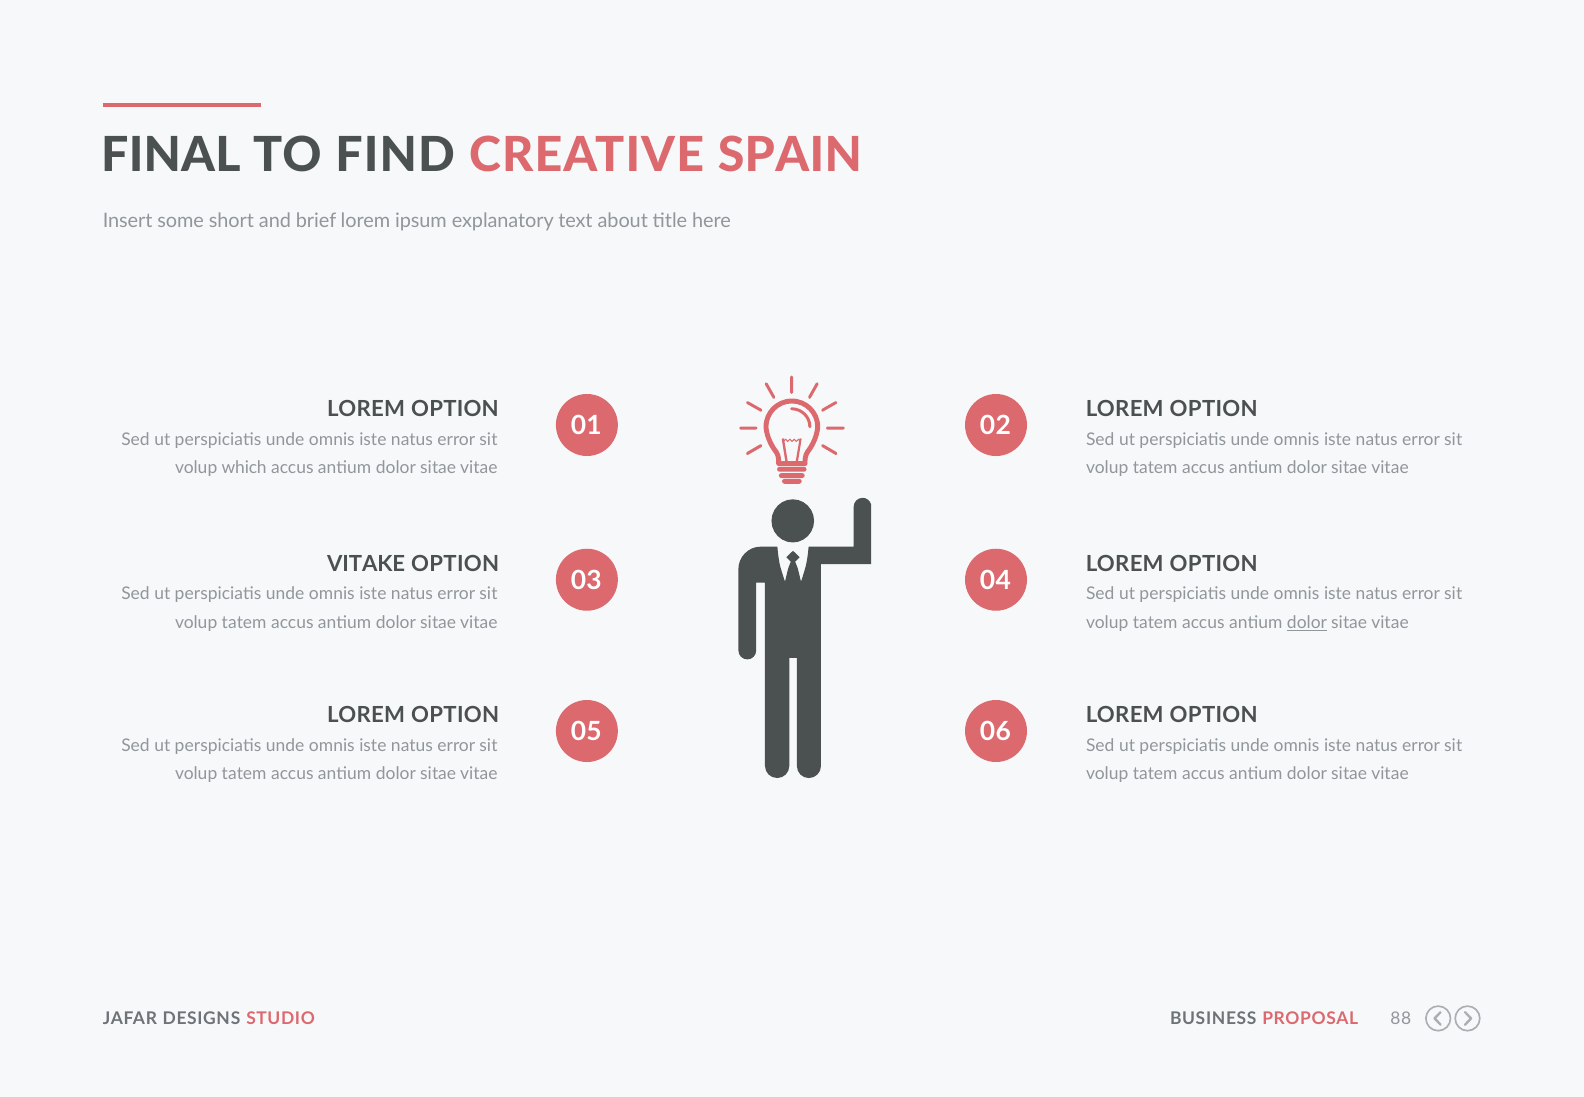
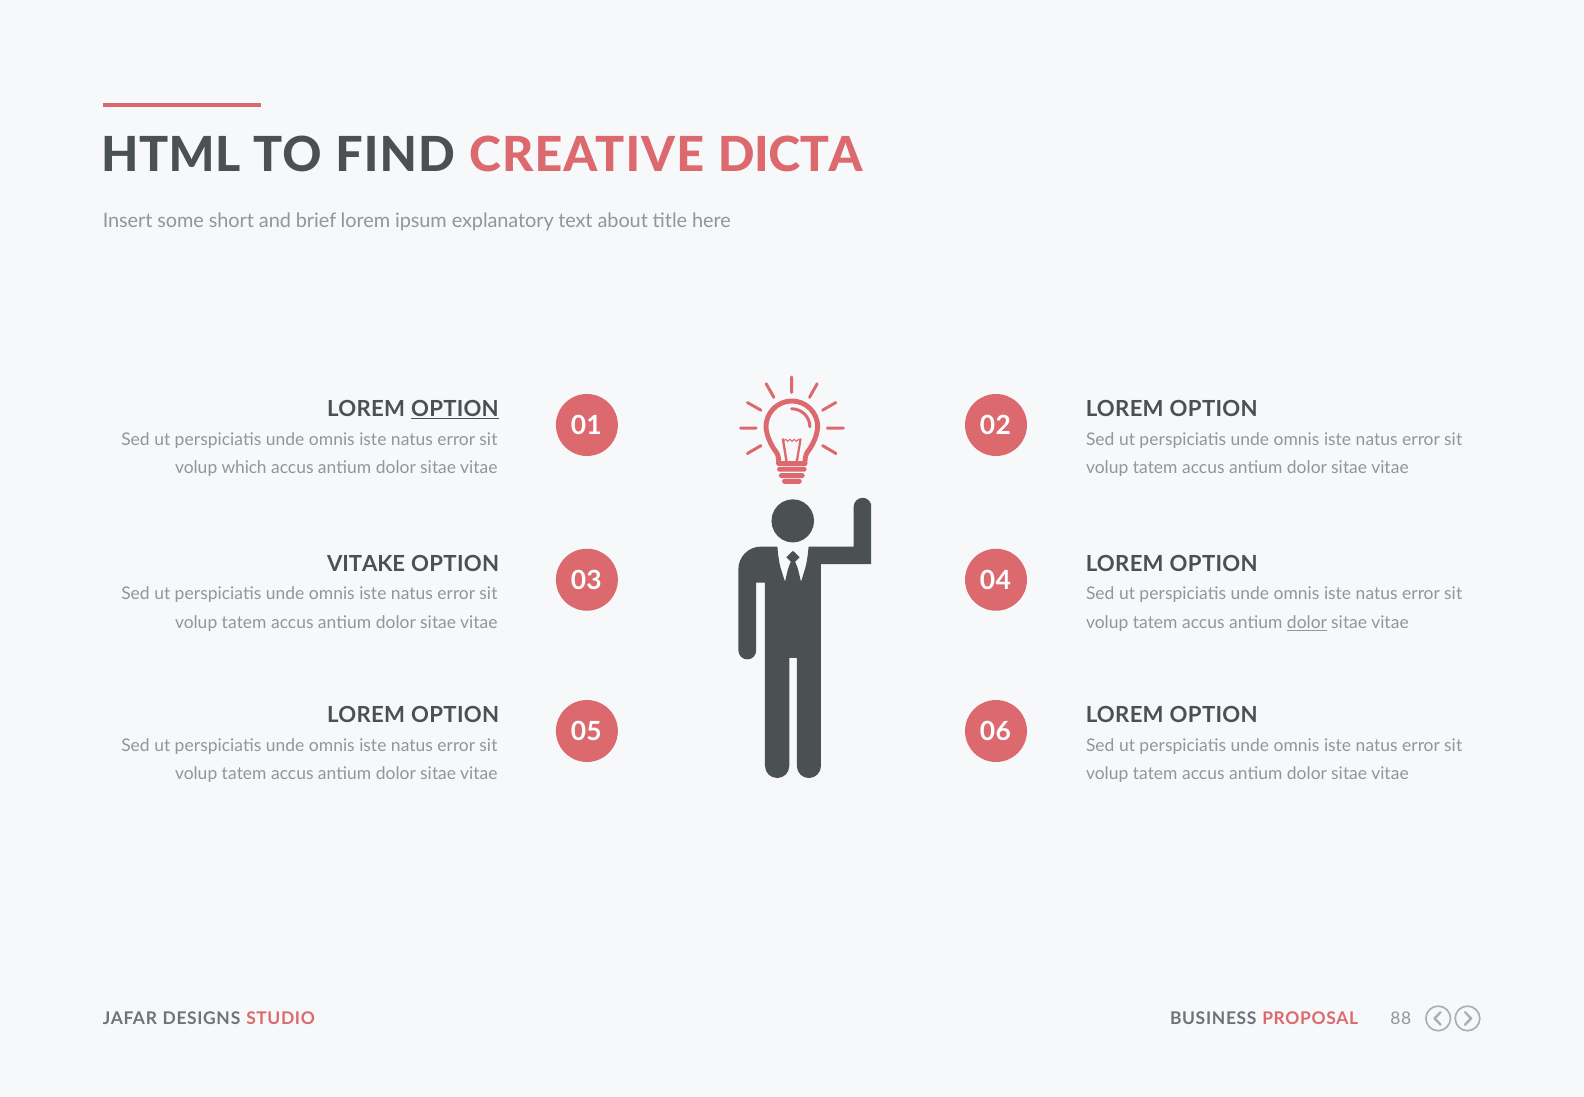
FINAL: FINAL -> HTML
SPAIN: SPAIN -> DICTA
OPTION at (455, 409) underline: none -> present
